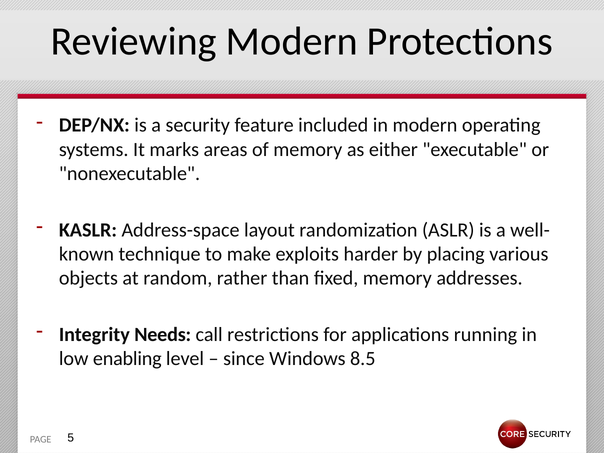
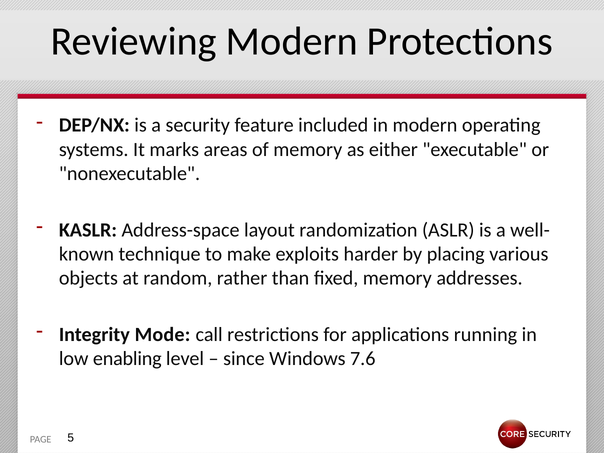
Needs: Needs -> Mode
8.5: 8.5 -> 7.6
